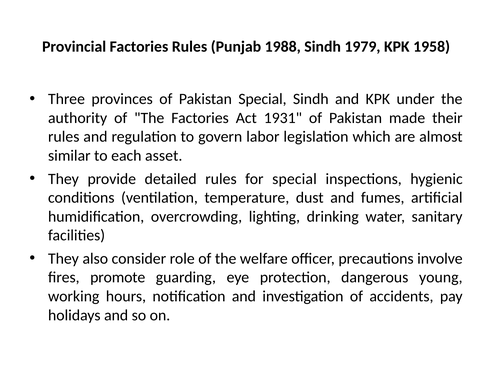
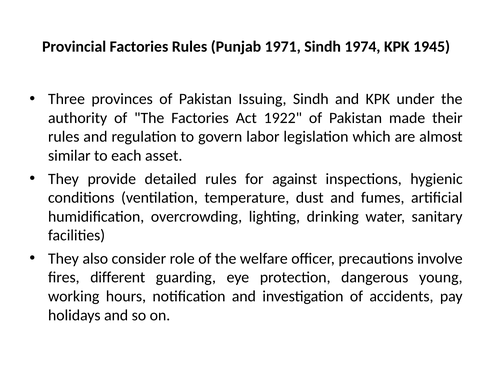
1988: 1988 -> 1971
1979: 1979 -> 1974
1958: 1958 -> 1945
Pakistan Special: Special -> Issuing
1931: 1931 -> 1922
for special: special -> against
promote: promote -> different
